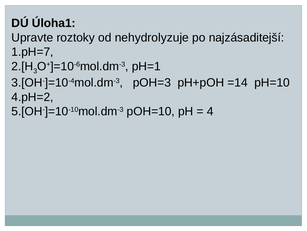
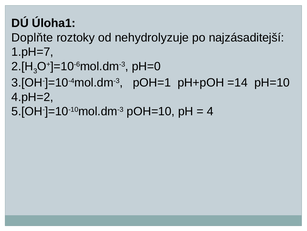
Upravte: Upravte -> Doplňte
pH=1: pH=1 -> pH=0
pOH=3: pOH=3 -> pOH=1
